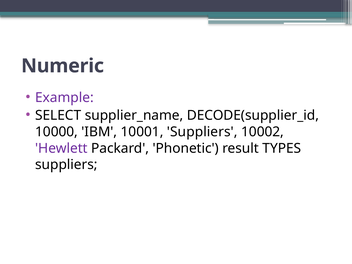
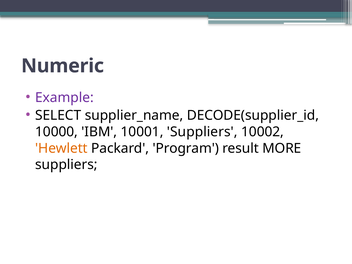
Hewlett colour: purple -> orange
Phonetic: Phonetic -> Program
TYPES: TYPES -> MORE
